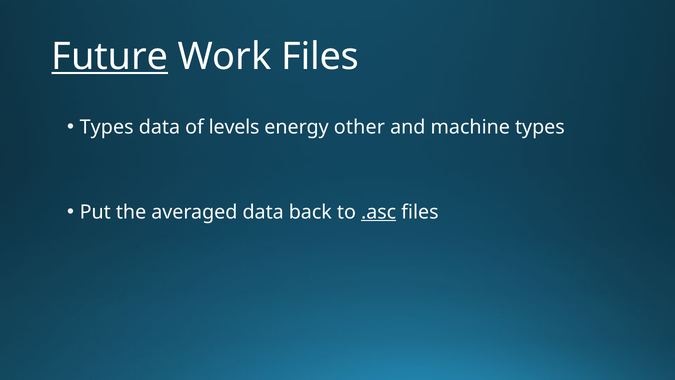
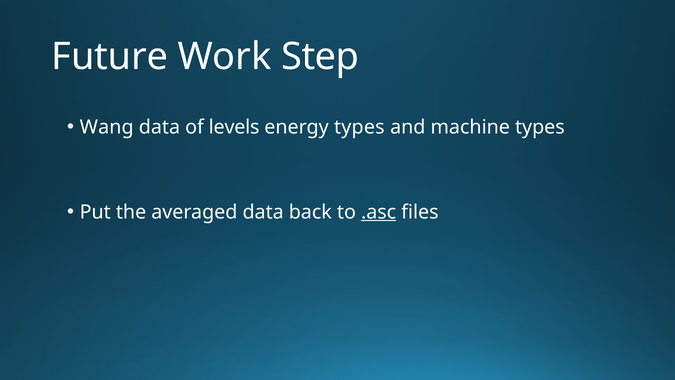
Future underline: present -> none
Work Files: Files -> Step
Types at (107, 127): Types -> Wang
energy other: other -> types
